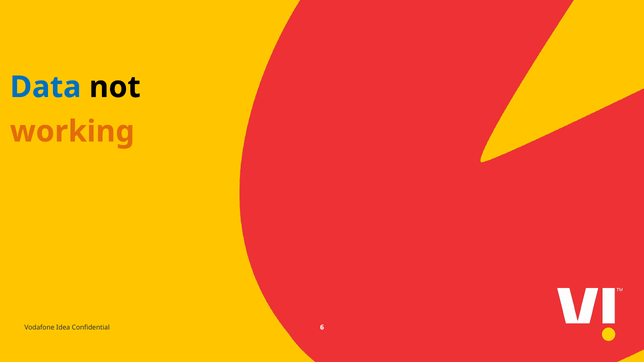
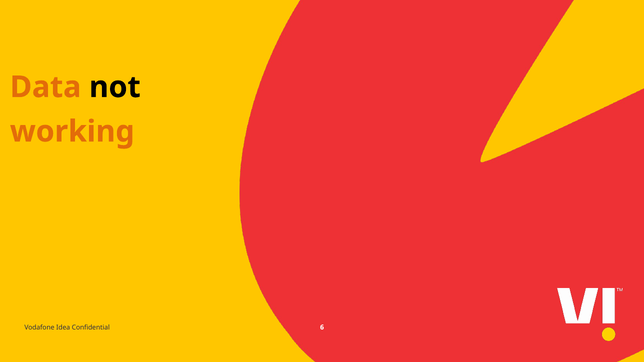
Data colour: blue -> orange
